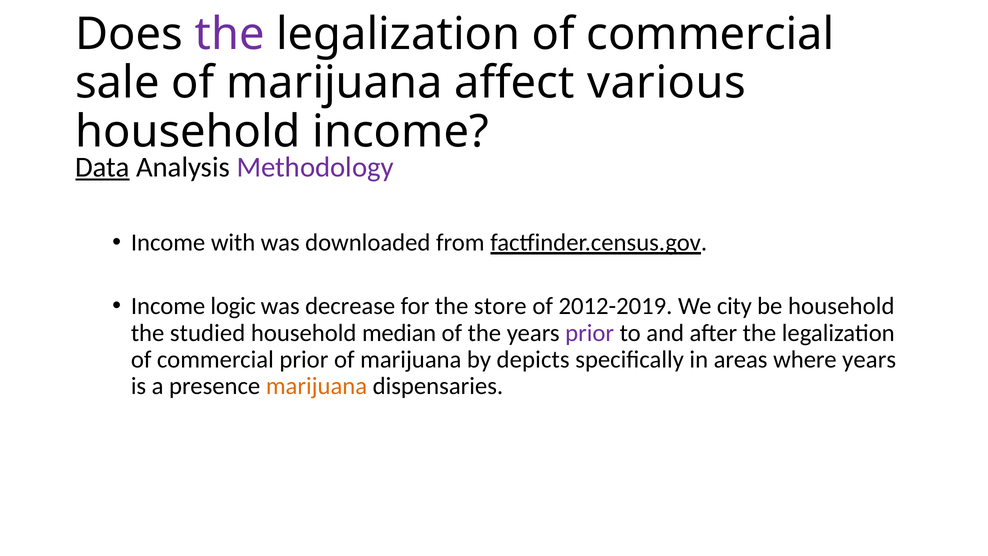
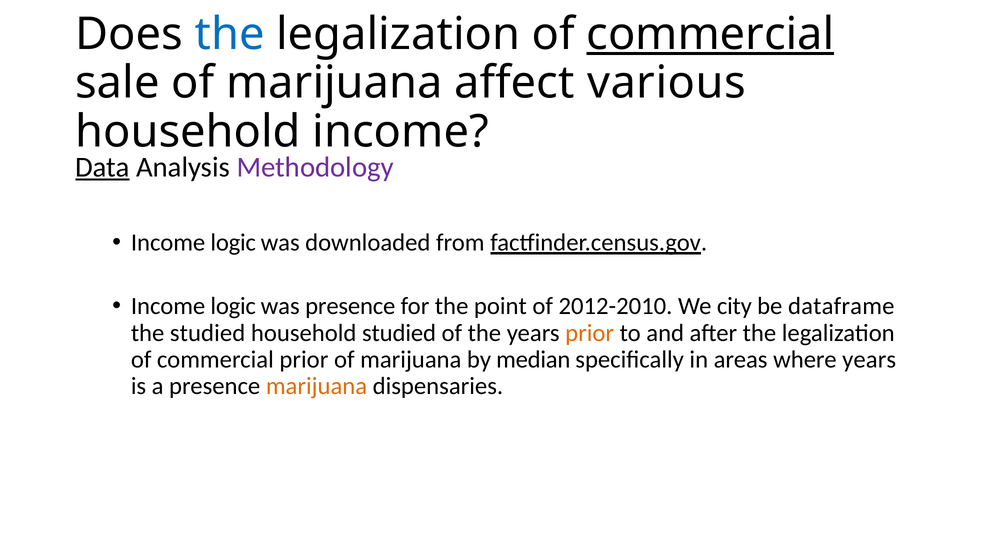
the at (230, 34) colour: purple -> blue
commercial at (710, 34) underline: none -> present
with at (233, 243): with -> logic
was decrease: decrease -> presence
store: store -> point
2012-2019: 2012-2019 -> 2012-2010
be household: household -> dataframe
household median: median -> studied
prior at (590, 333) colour: purple -> orange
depicts: depicts -> median
